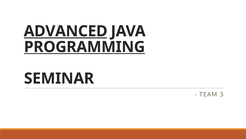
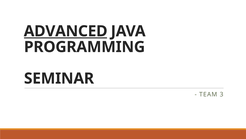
PROGRAMMING underline: present -> none
